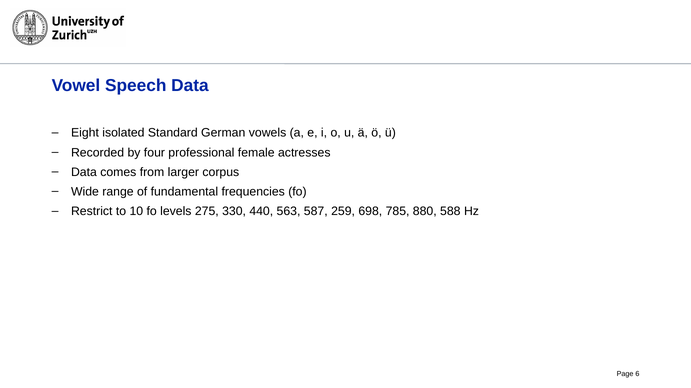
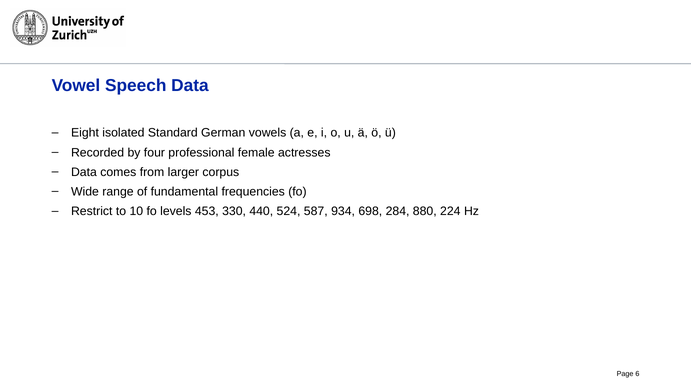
275: 275 -> 453
563: 563 -> 524
259: 259 -> 934
785: 785 -> 284
588: 588 -> 224
